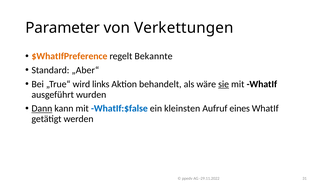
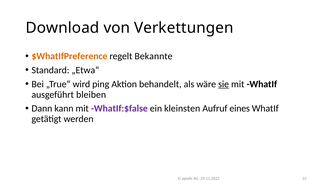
Parameter: Parameter -> Download
„Aber“: „Aber“ -> „Etwa“
links: links -> ping
wurden: wurden -> bleiben
Dann underline: present -> none
WhatIf:$false colour: blue -> purple
